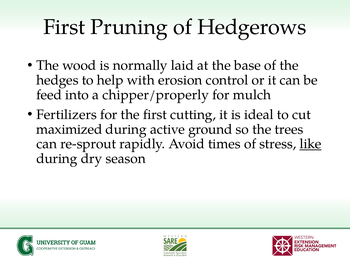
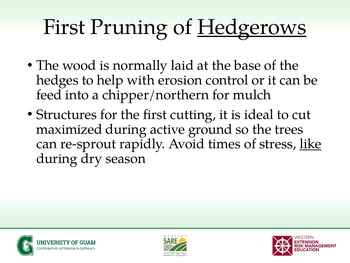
Hedgerows underline: none -> present
chipper/properly: chipper/properly -> chipper/northern
Fertilizers: Fertilizers -> Structures
